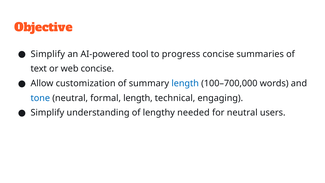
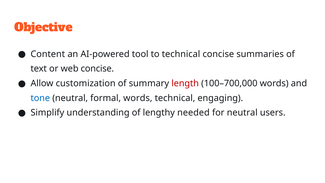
Simplify at (48, 54): Simplify -> Content
to progress: progress -> technical
length at (185, 83) colour: blue -> red
formal length: length -> words
